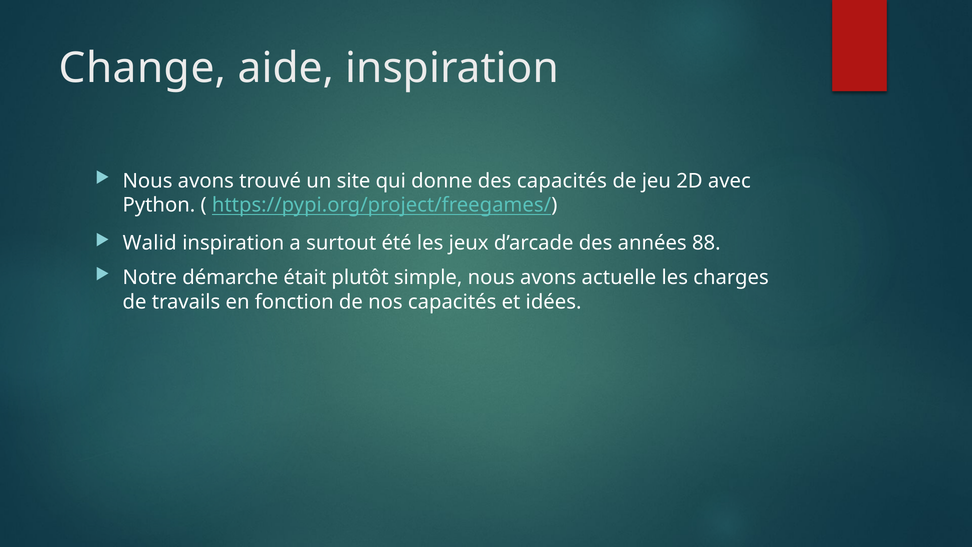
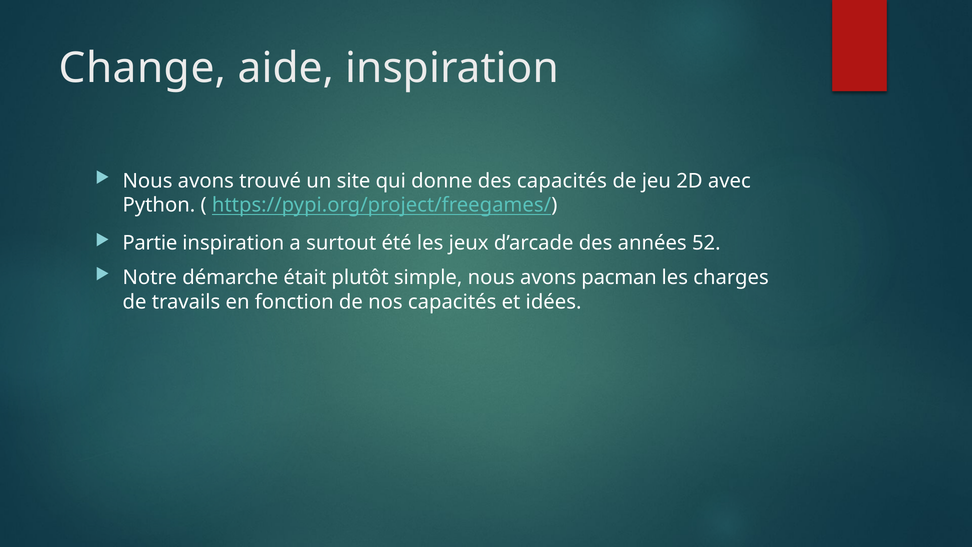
Walid: Walid -> Partie
88: 88 -> 52
actuelle: actuelle -> pacman
